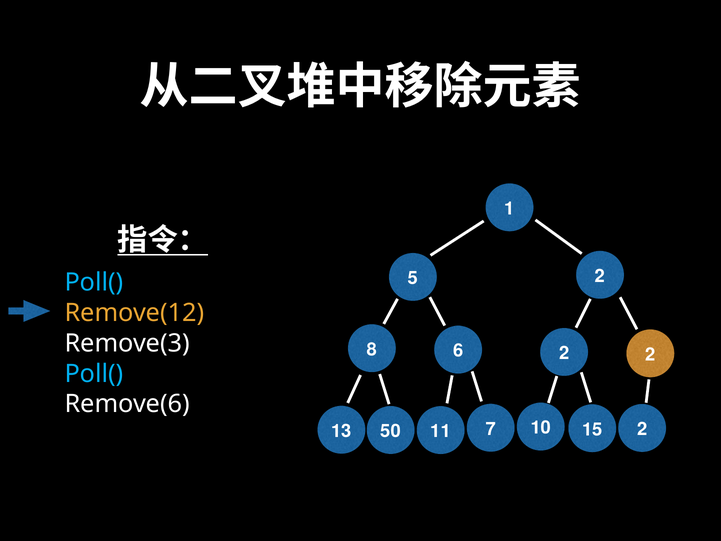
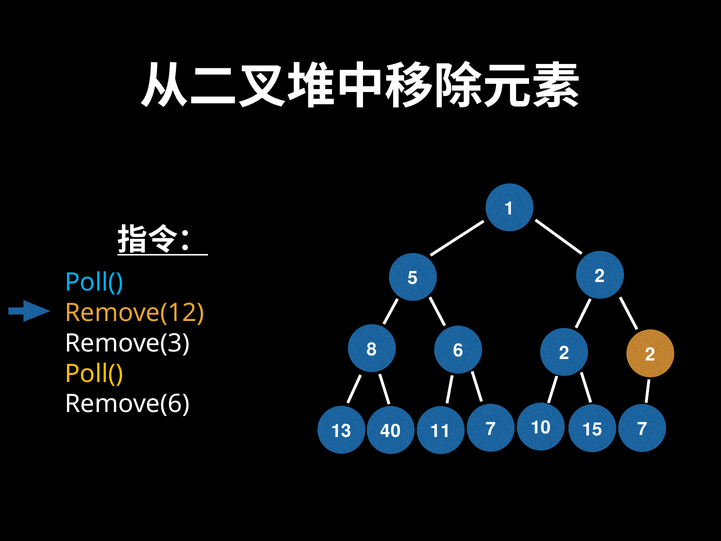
Poll( at (94, 373) colour: light blue -> yellow
15 2: 2 -> 7
50: 50 -> 40
